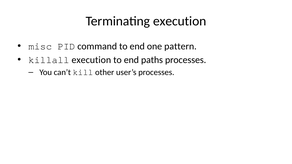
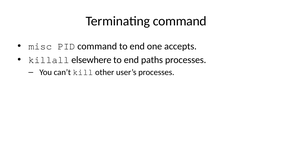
Terminating execution: execution -> command
pattern: pattern -> accepts
killall execution: execution -> elsewhere
